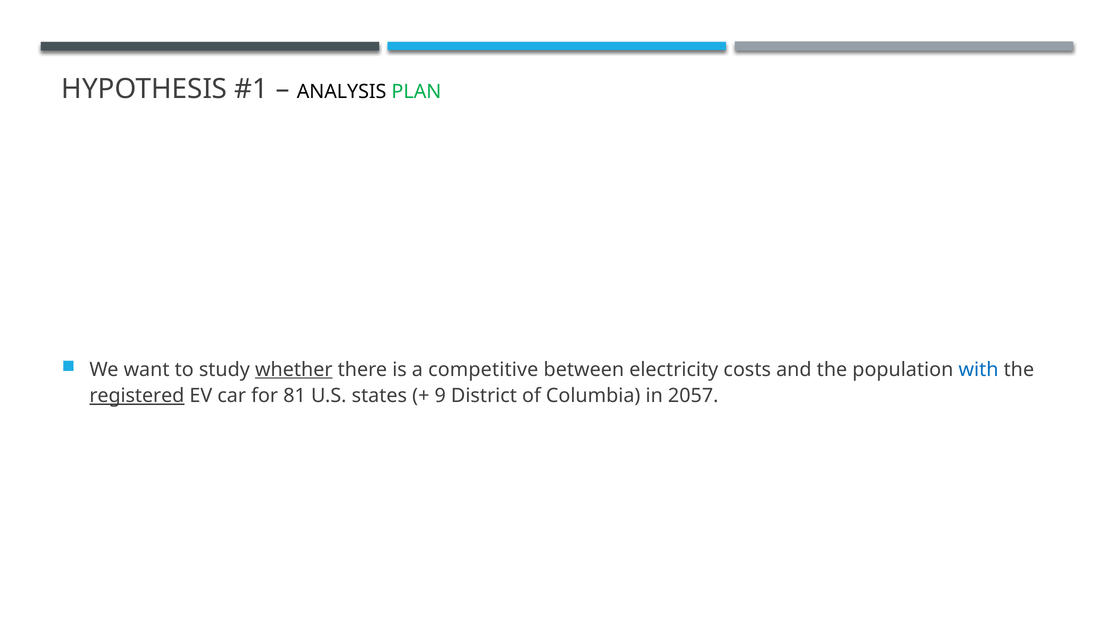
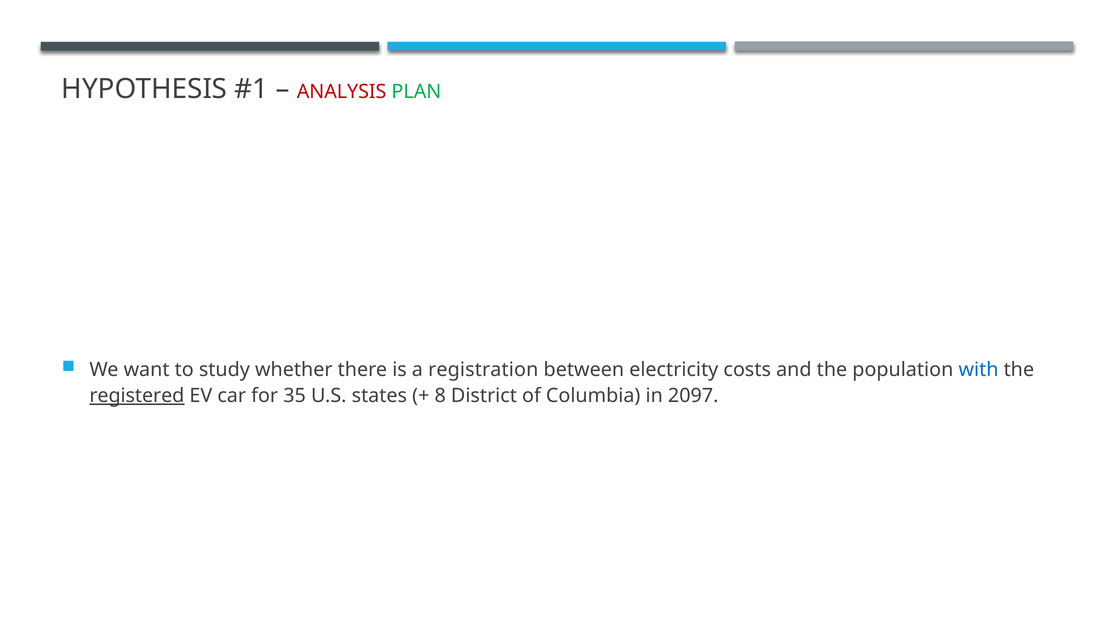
ANALYSIS colour: black -> red
whether underline: present -> none
competitive: competitive -> registration
81: 81 -> 35
9: 9 -> 8
2057: 2057 -> 2097
